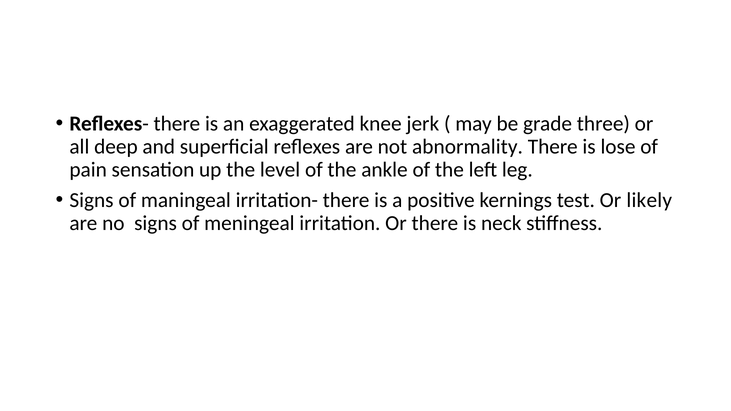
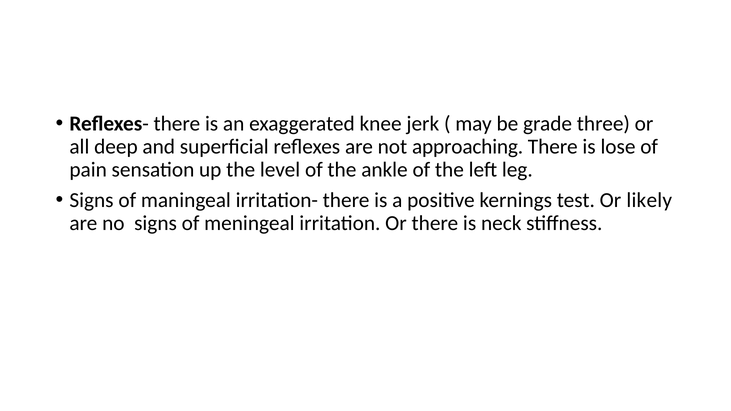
abnormality: abnormality -> approaching
